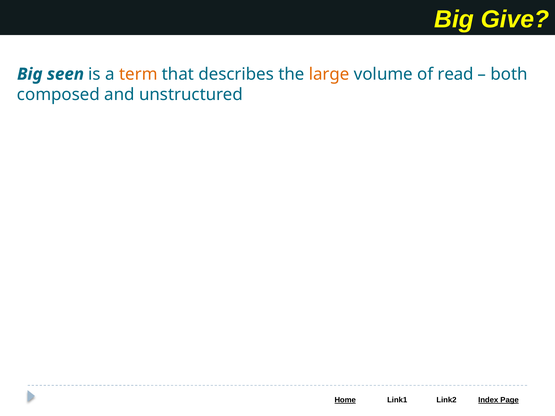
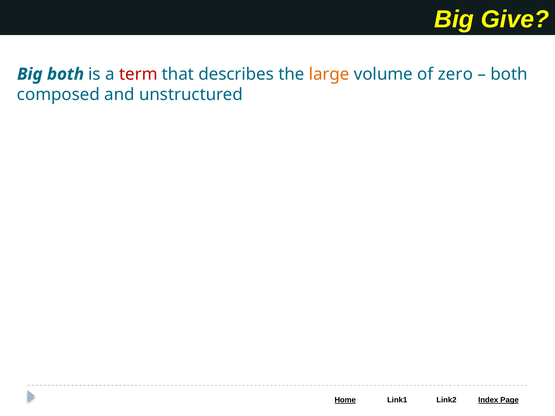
Big seen: seen -> both
term colour: orange -> red
read: read -> zero
